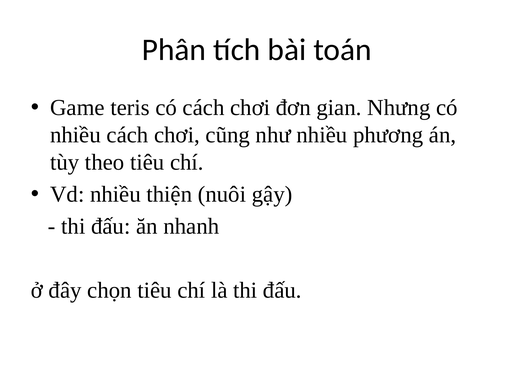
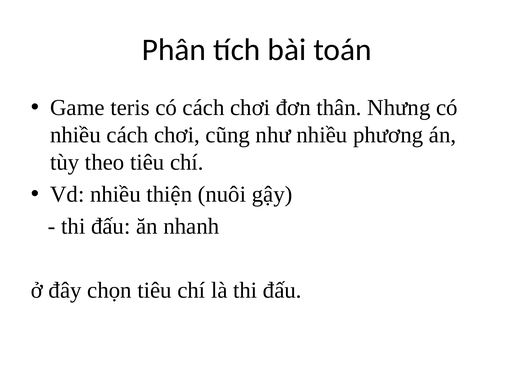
gian: gian -> thân
